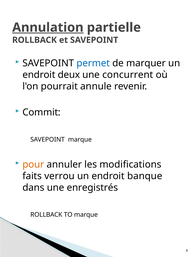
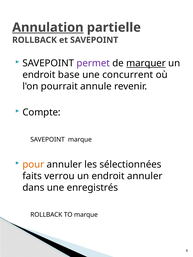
permet colour: blue -> purple
marquer underline: none -> present
deux: deux -> base
Commit: Commit -> Compte
modifications: modifications -> sélectionnées
endroit banque: banque -> annuler
